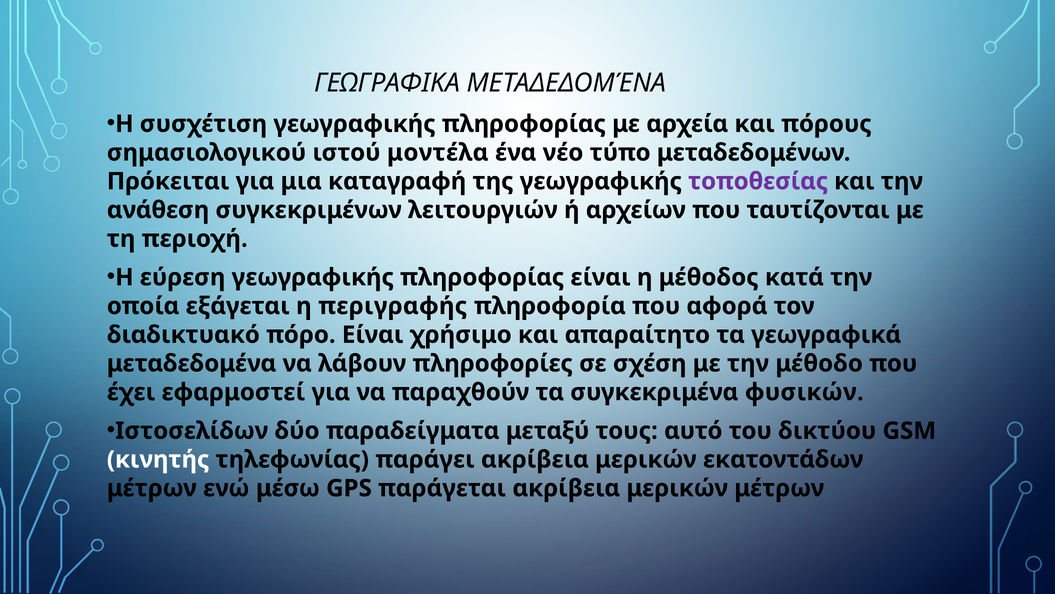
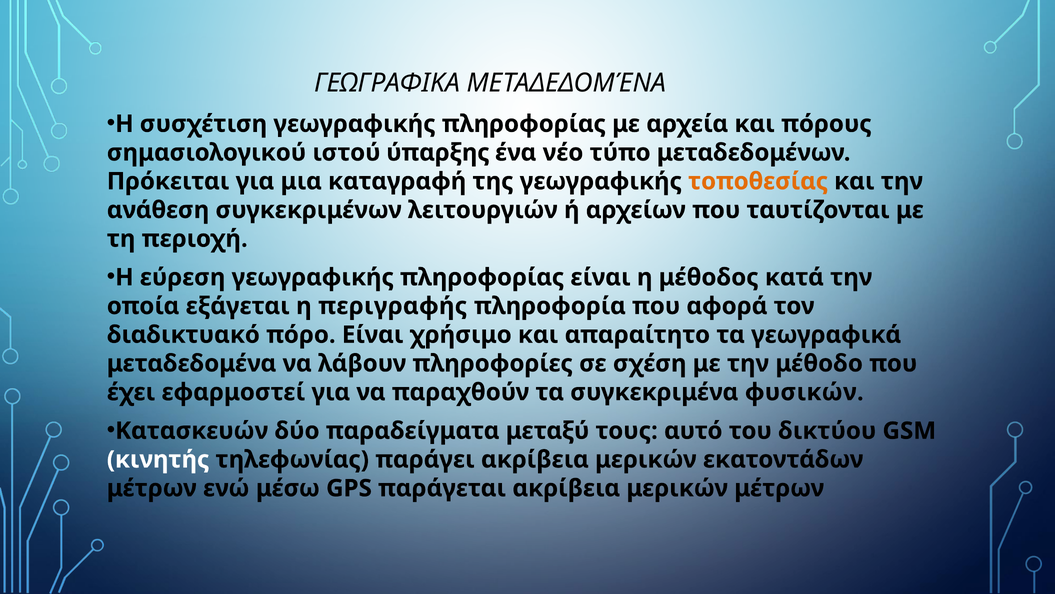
μοντέλα: μοντέλα -> ύπαρξης
τοποθεσίας colour: purple -> orange
Ιστοσελίδων: Ιστοσελίδων -> Κατασκευών
